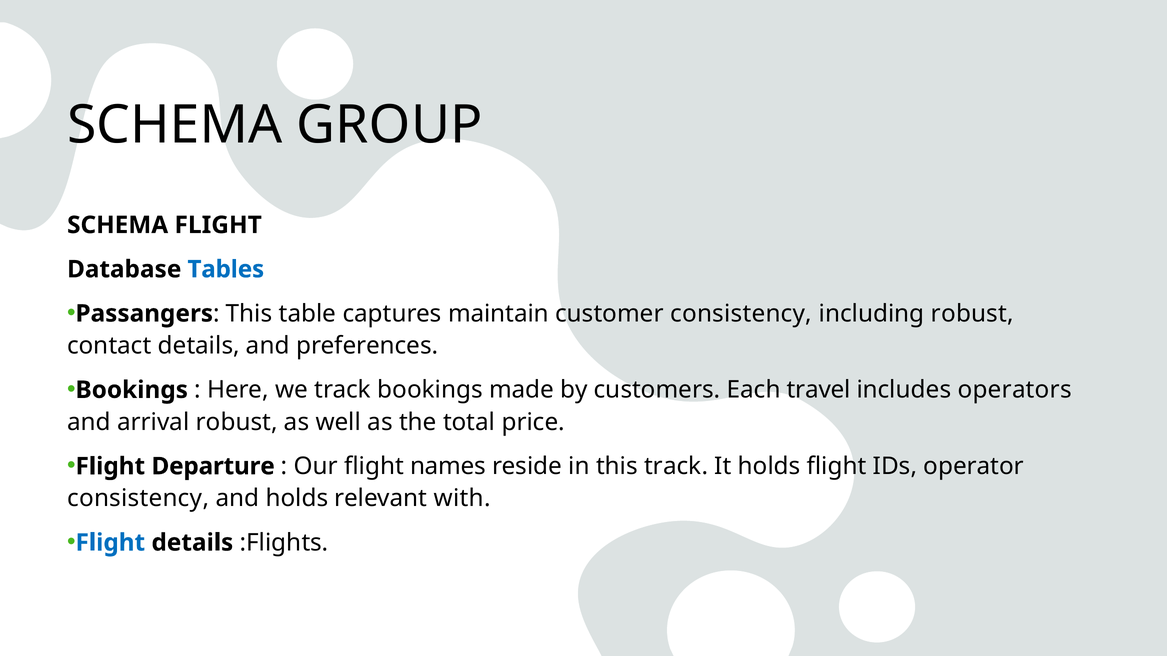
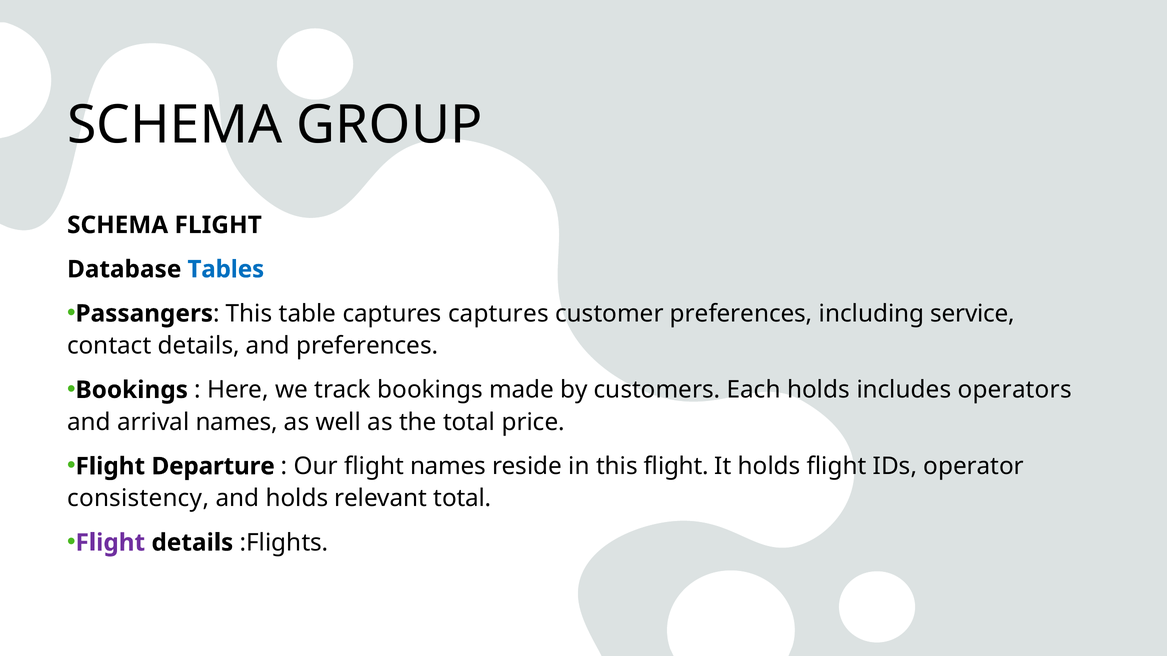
captures maintain: maintain -> captures
customer consistency: consistency -> preferences
including robust: robust -> service
Each travel: travel -> holds
arrival robust: robust -> names
this track: track -> flight
relevant with: with -> total
Flight at (110, 543) colour: blue -> purple
